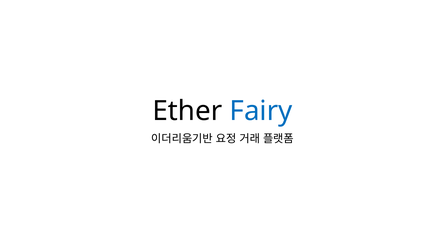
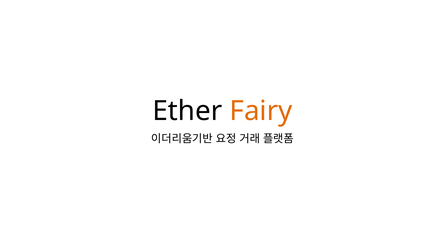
Fairy colour: blue -> orange
